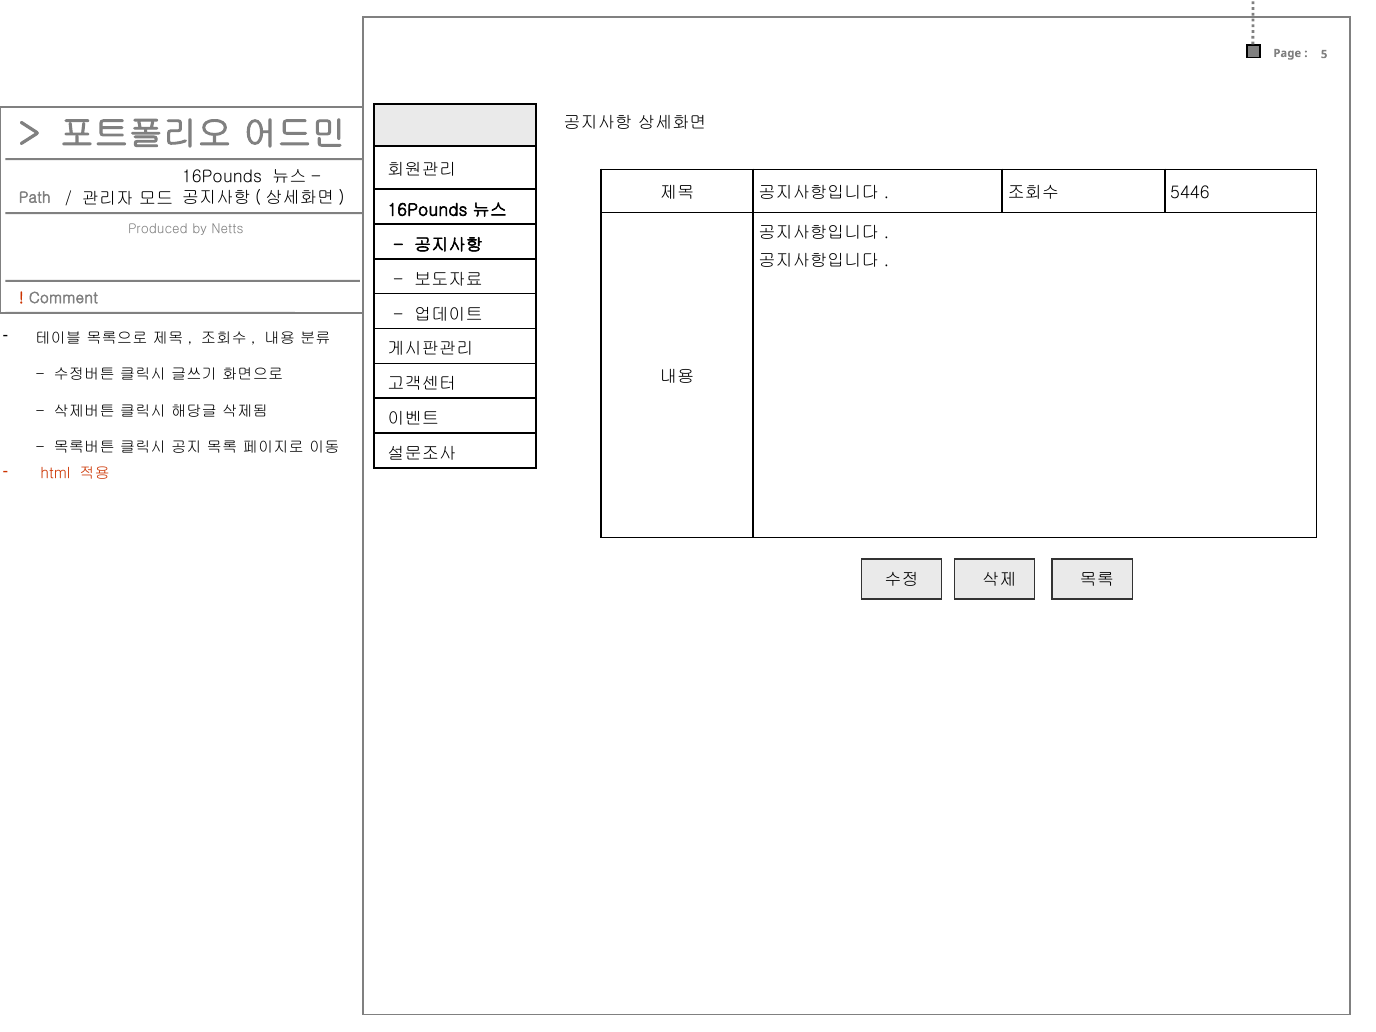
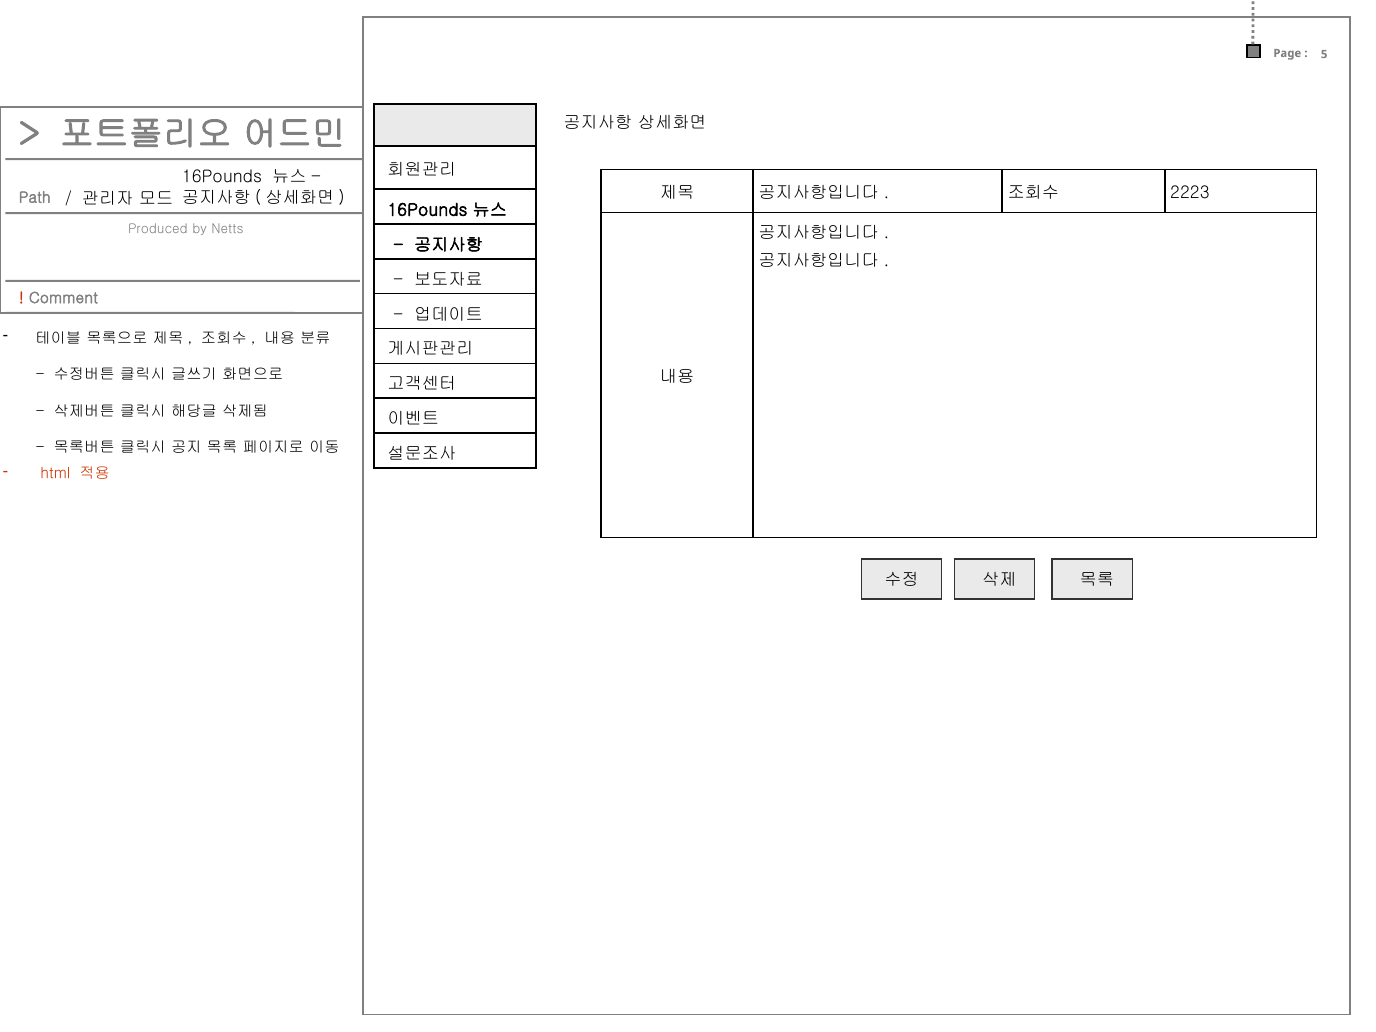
5446: 5446 -> 2223
